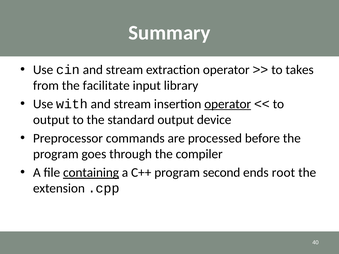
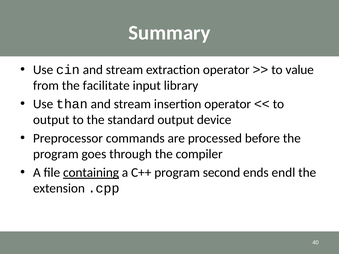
takes: takes -> value
with: with -> than
operator at (228, 104) underline: present -> none
root: root -> endl
